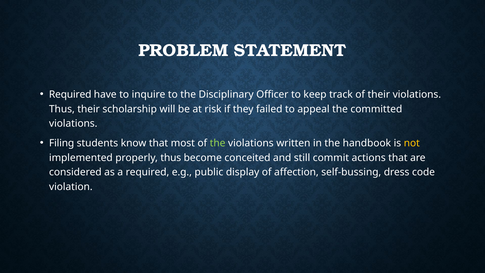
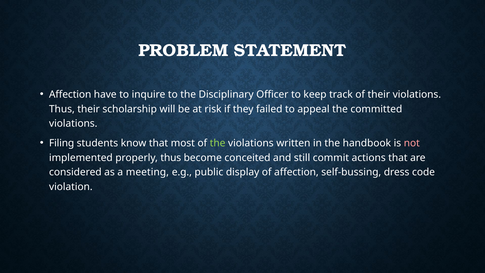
Required at (70, 94): Required -> Affection
not colour: yellow -> pink
a required: required -> meeting
